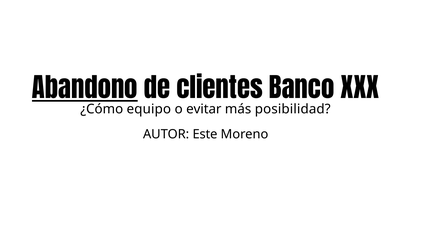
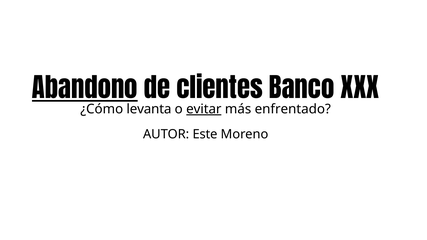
equipo: equipo -> levanta
evitar underline: none -> present
posibilidad: posibilidad -> enfrentado
